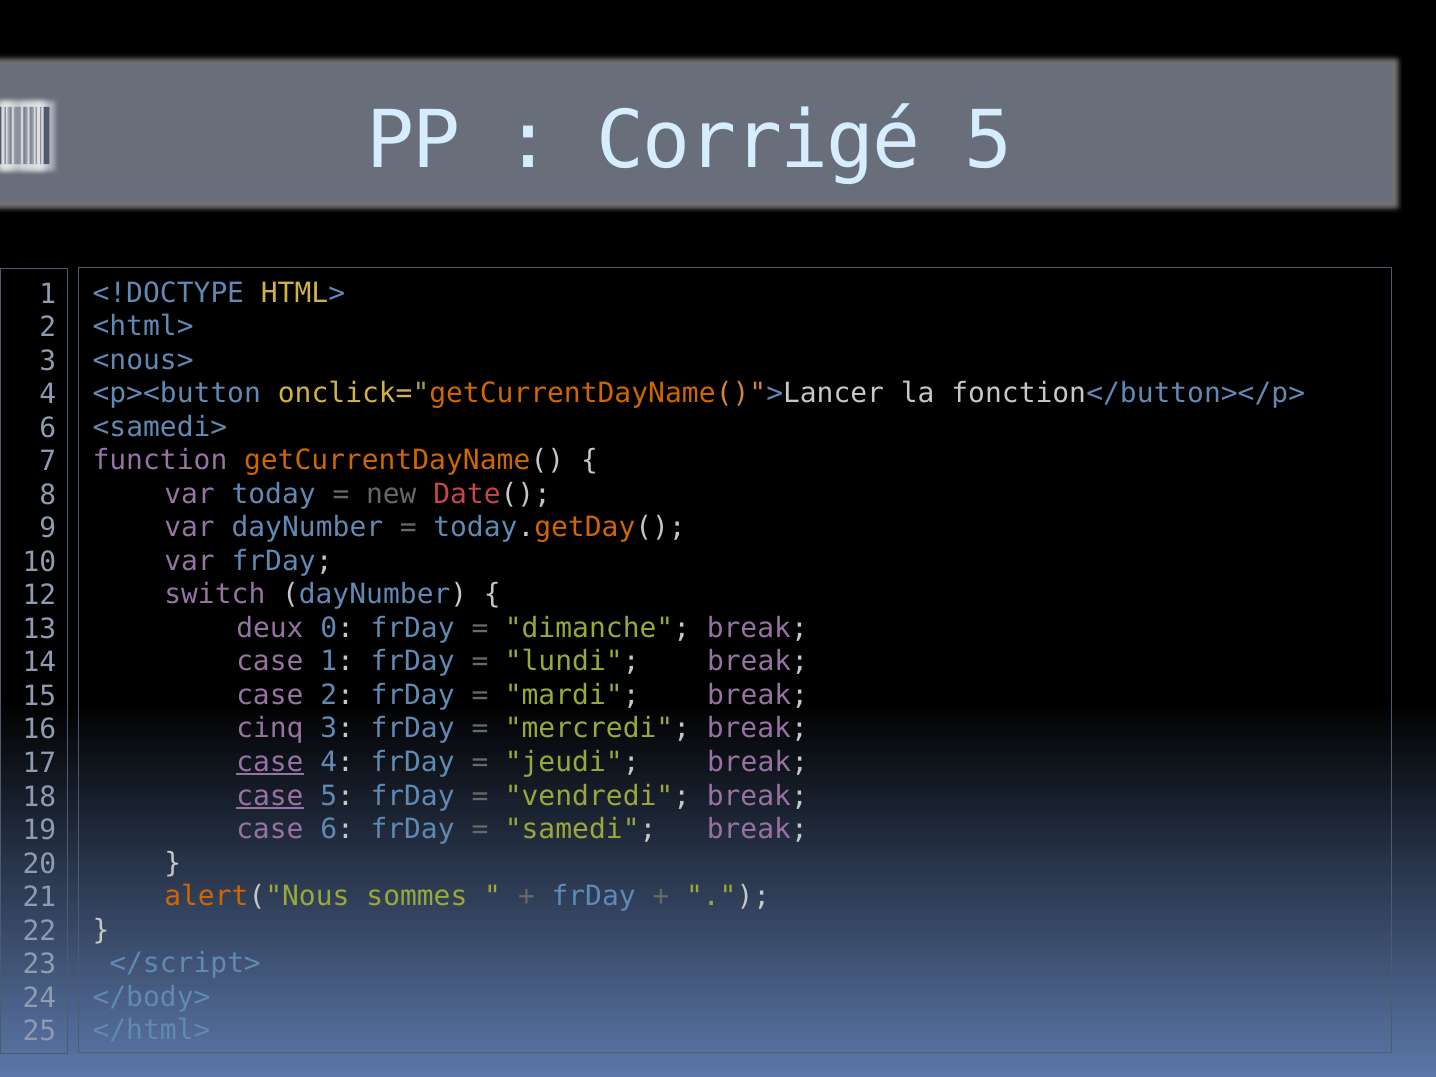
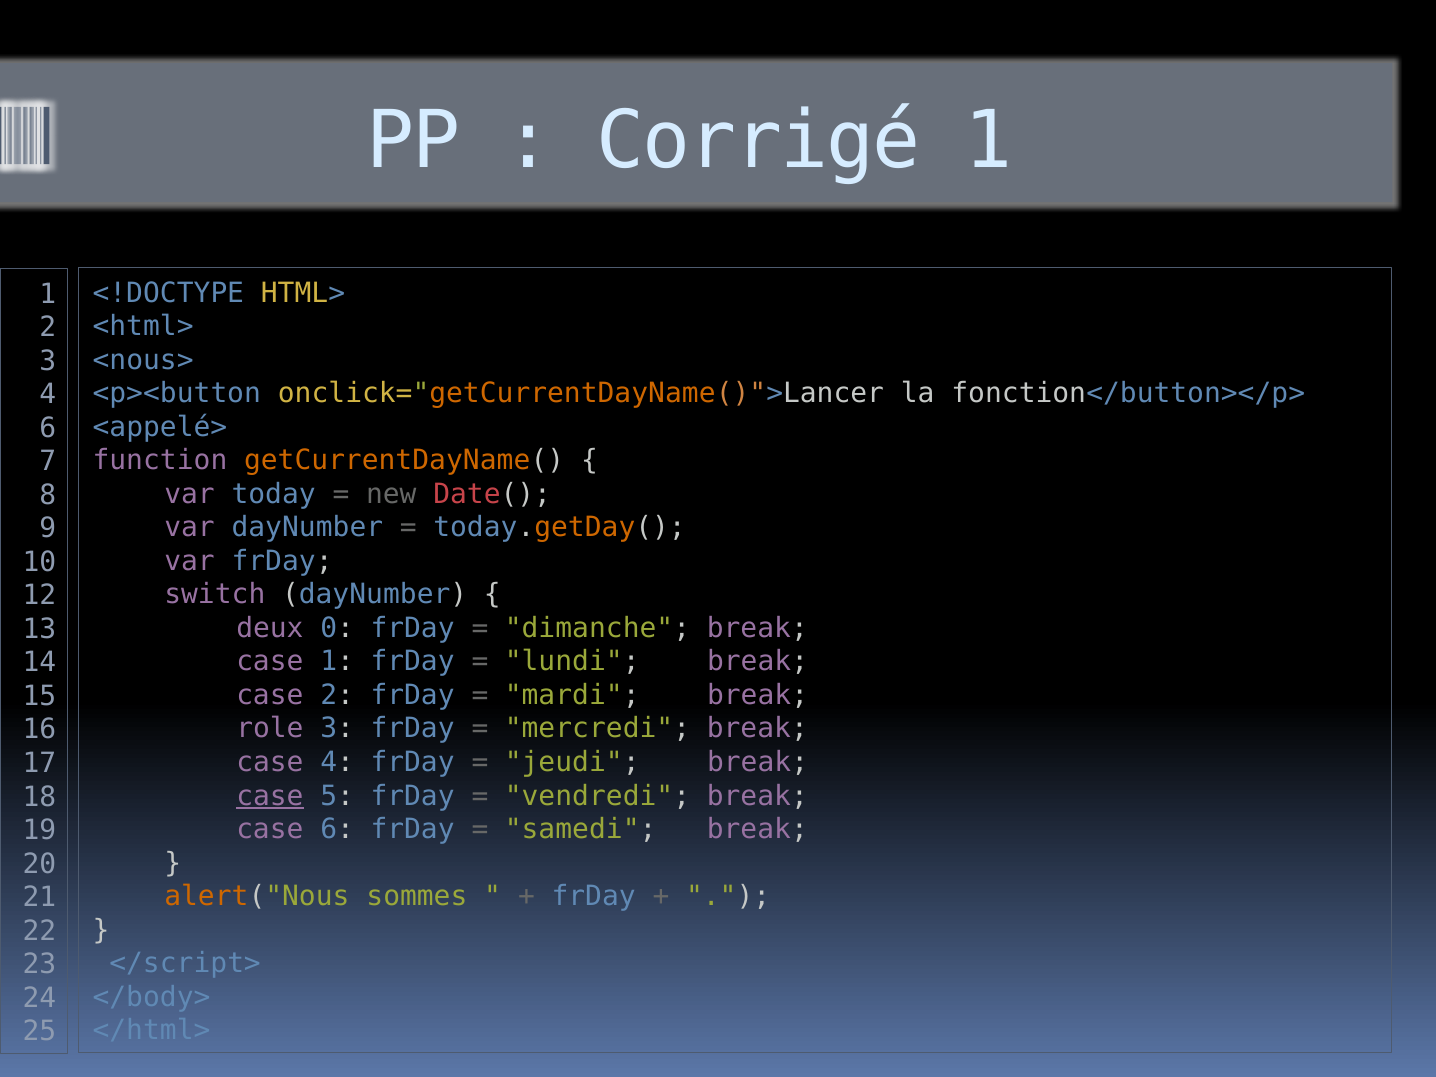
Corrigé 5: 5 -> 1
<samedi>: <samedi> -> <appelé>
cinq: cinq -> role
case at (270, 762) underline: present -> none
